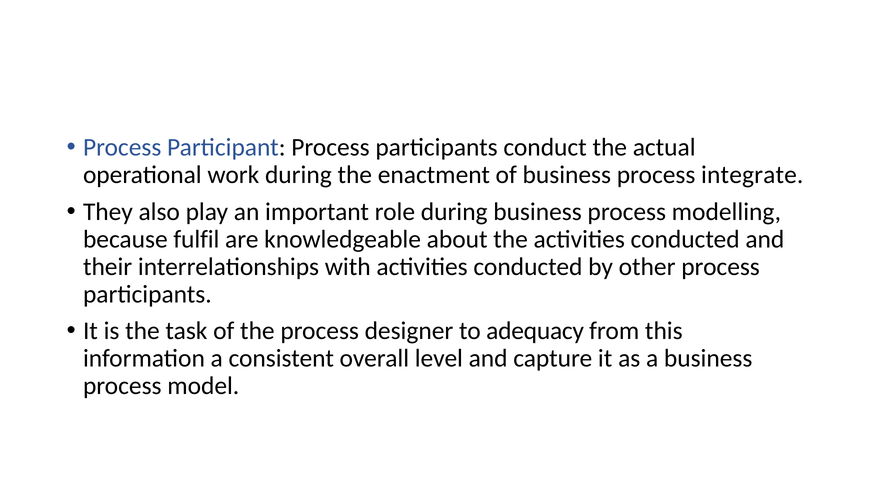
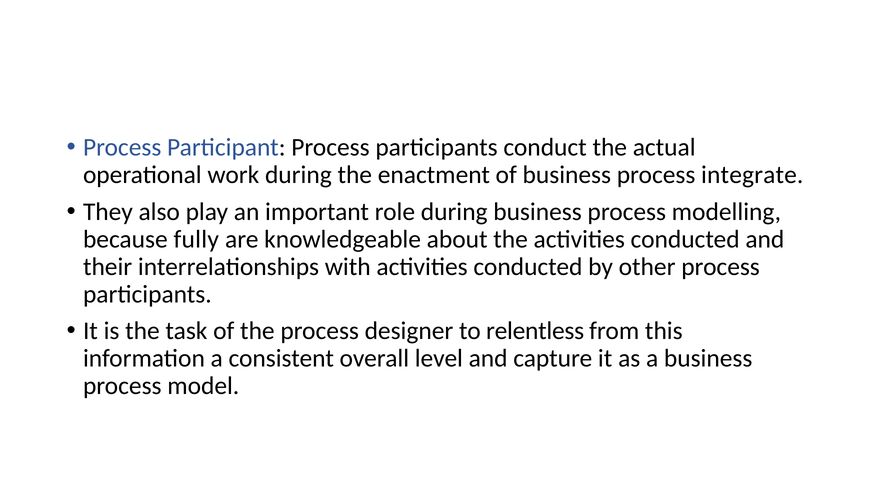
fulfil: fulfil -> fully
adequacy: adequacy -> relentless
